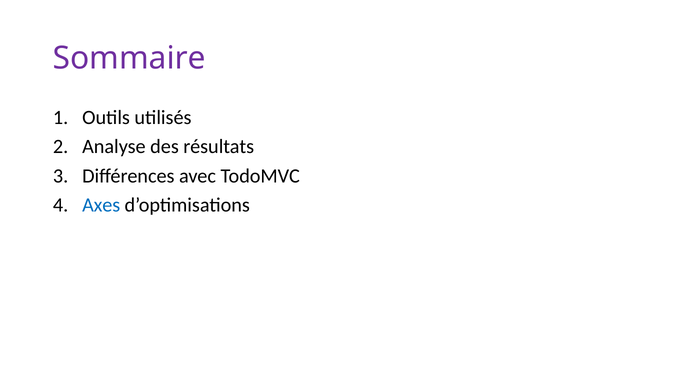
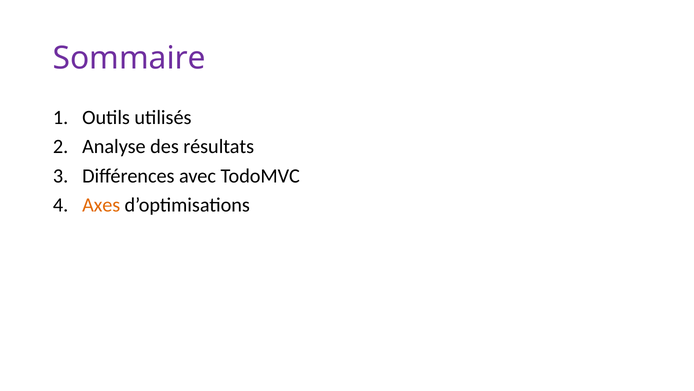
Axes colour: blue -> orange
